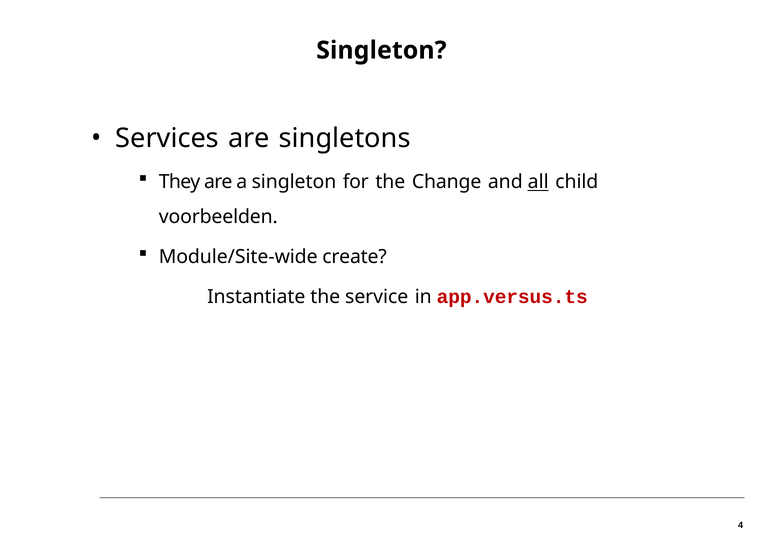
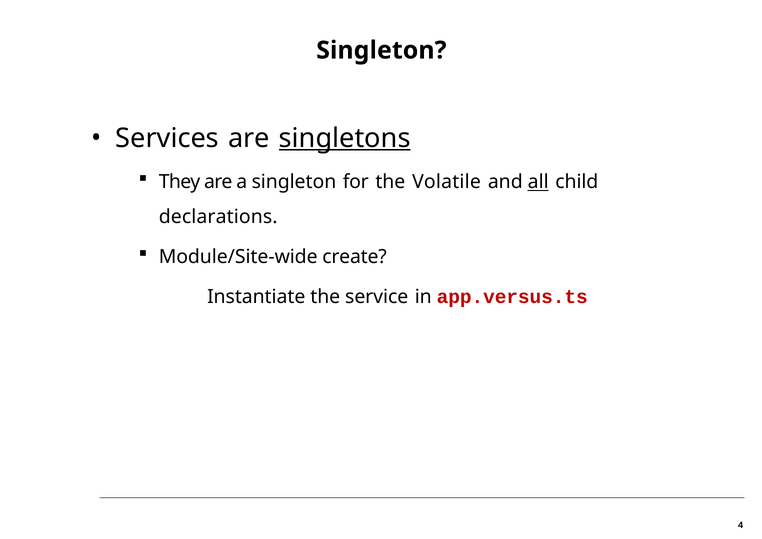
singletons underline: none -> present
Change: Change -> Volatile
voorbeelden: voorbeelden -> declarations
